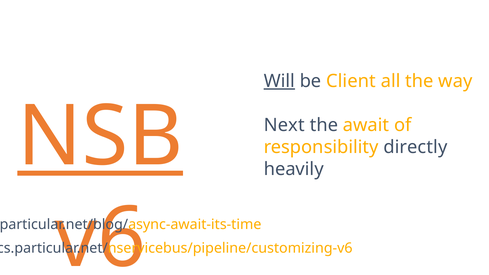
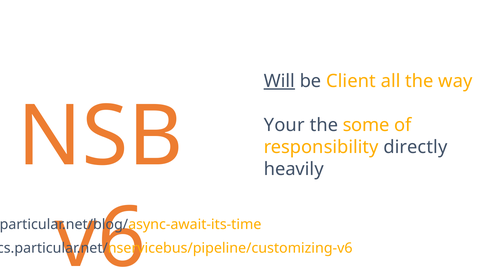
NSB underline: present -> none
Next: Next -> Your
await: await -> some
